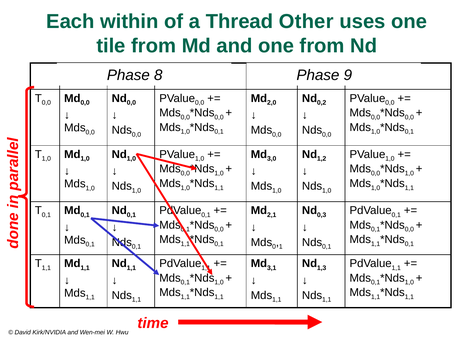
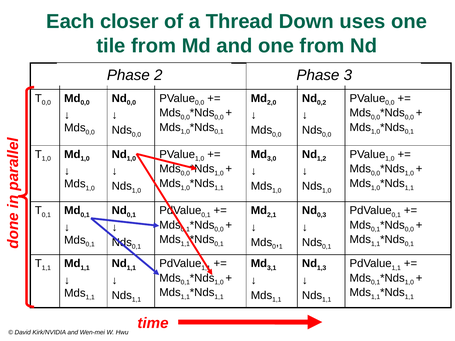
within: within -> closer
Other: Other -> Down
8: 8 -> 2
9: 9 -> 3
